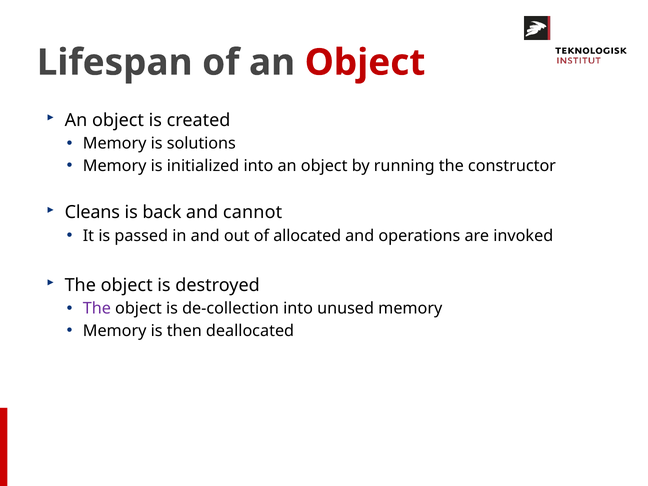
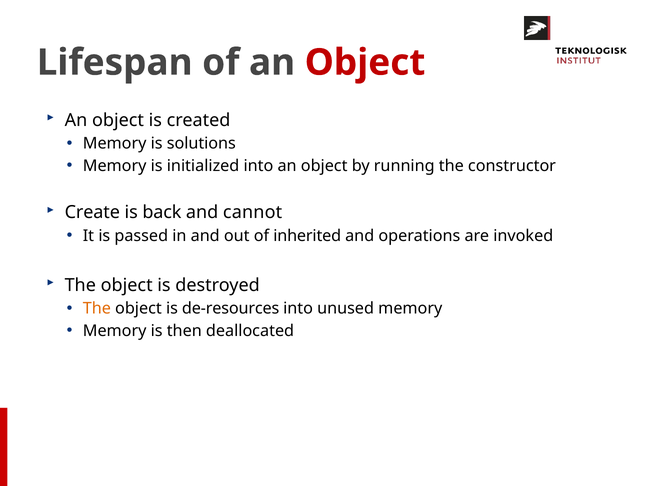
Cleans: Cleans -> Create
allocated: allocated -> inherited
The at (97, 309) colour: purple -> orange
de-collection: de-collection -> de-resources
